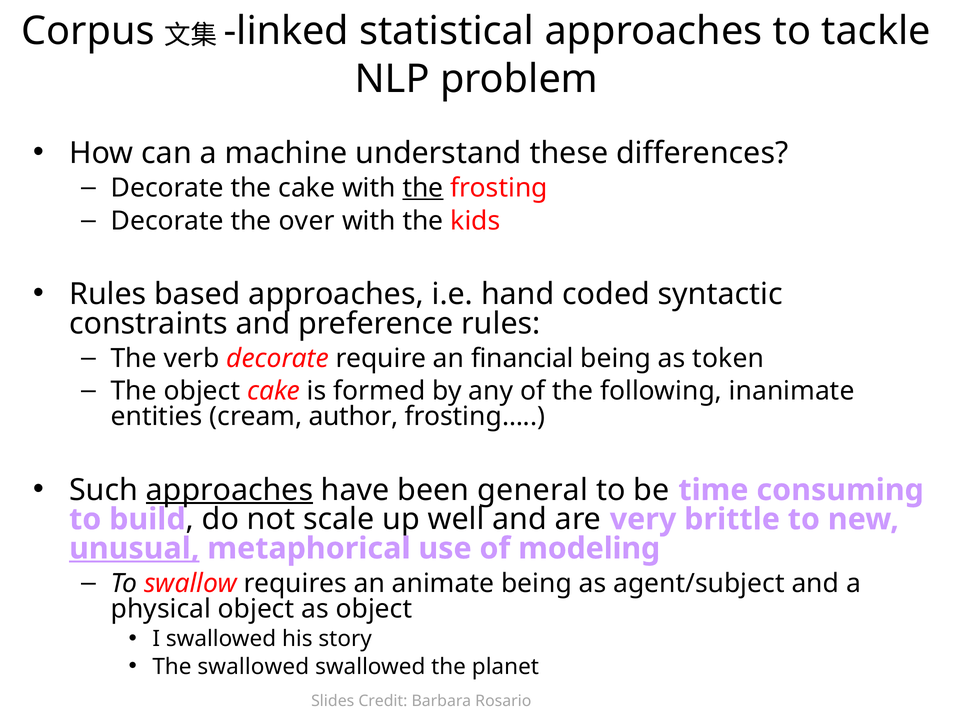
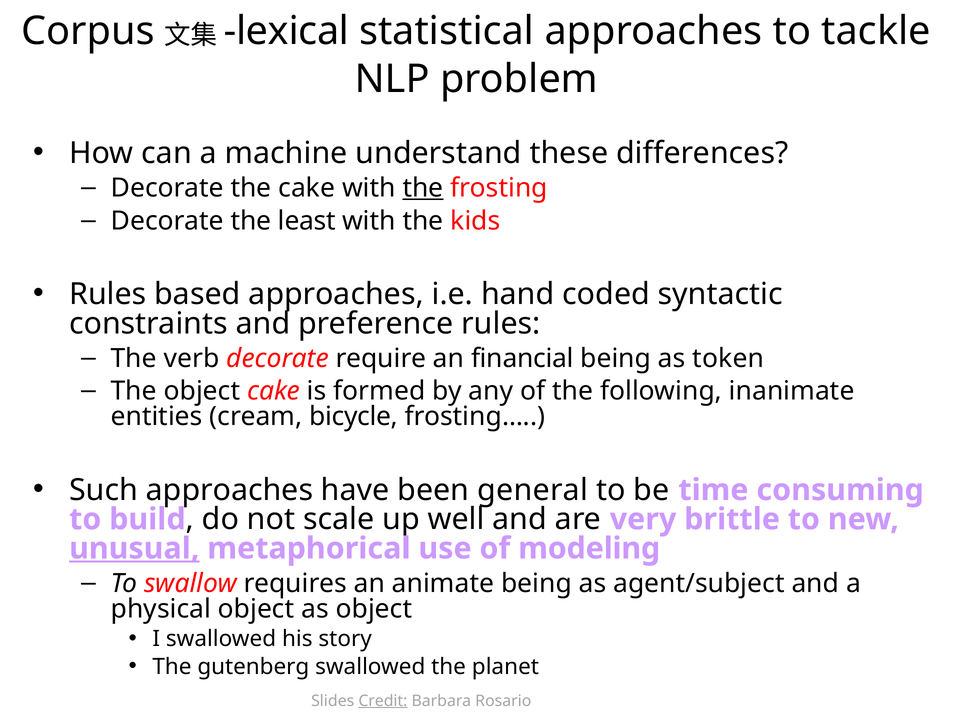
linked: linked -> lexical
over: over -> least
author: author -> bicycle
approaches at (230, 490) underline: present -> none
The swallowed: swallowed -> gutenberg
Credit underline: none -> present
